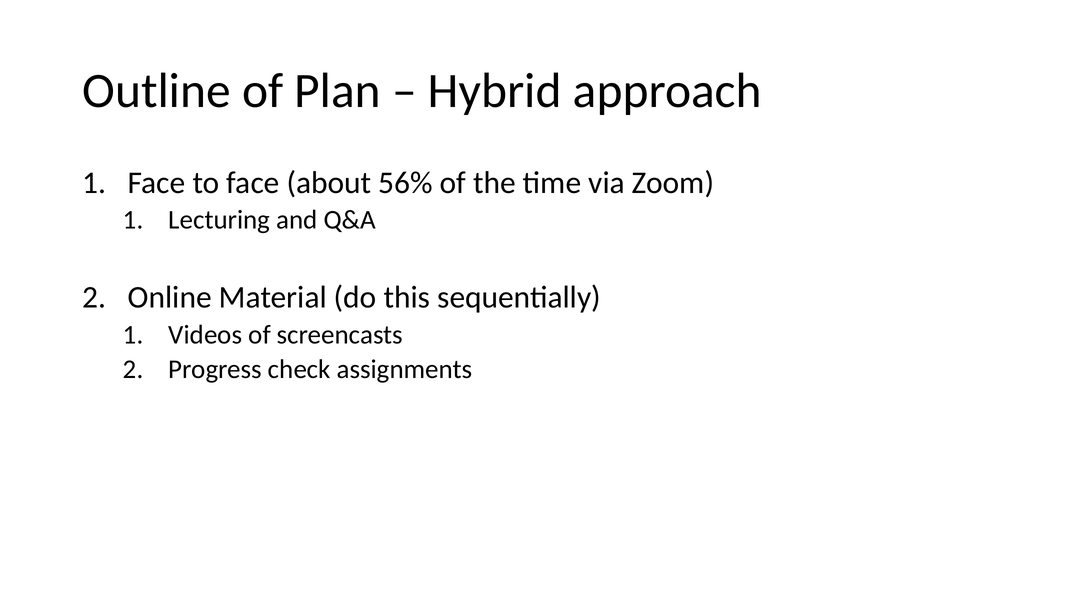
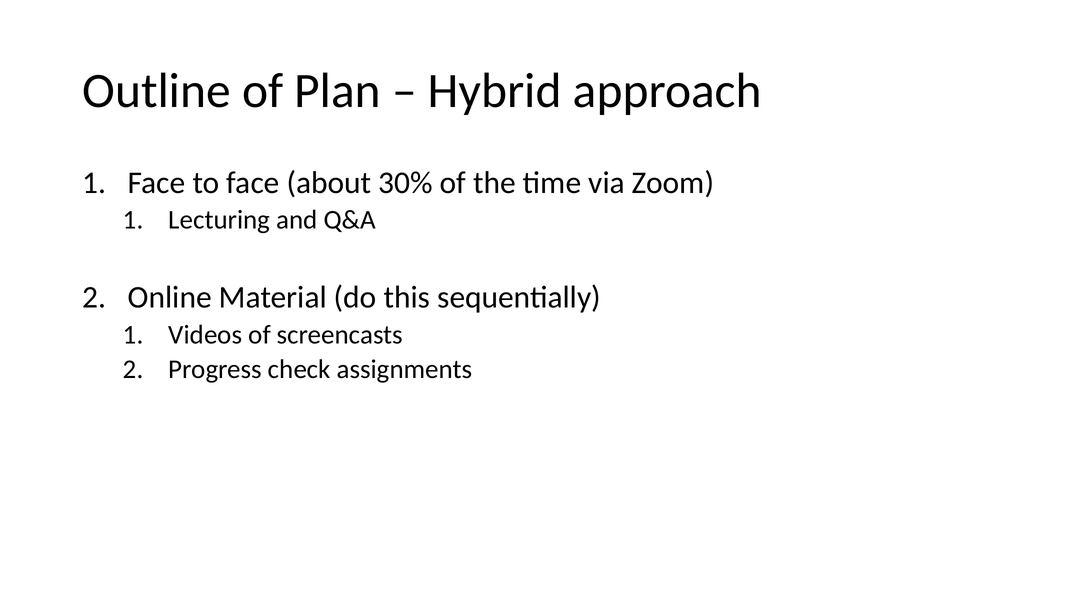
56%: 56% -> 30%
